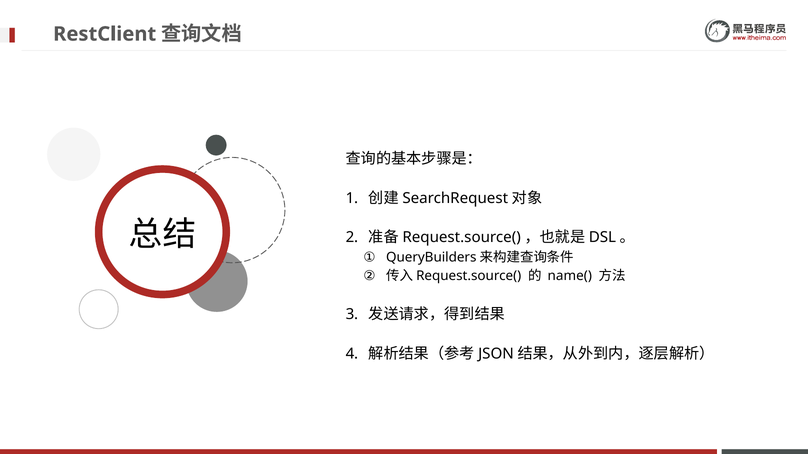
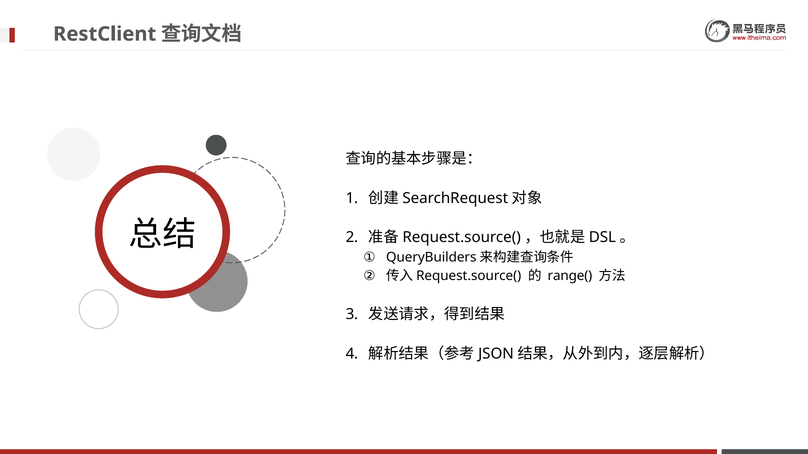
name(: name( -> range(
